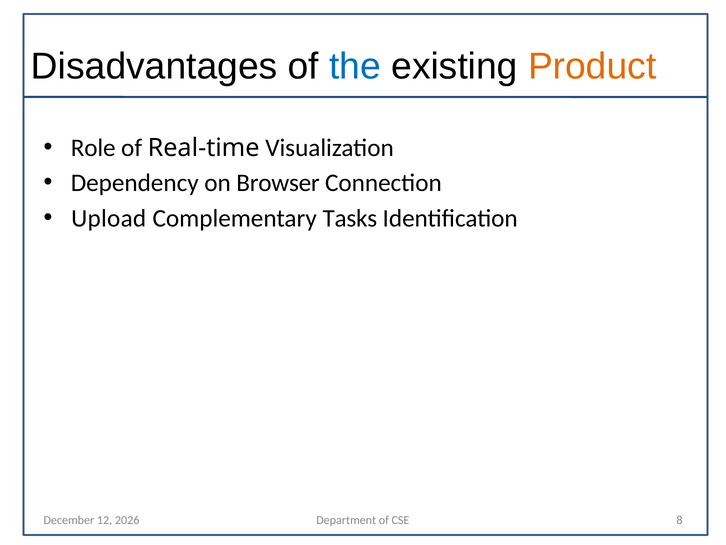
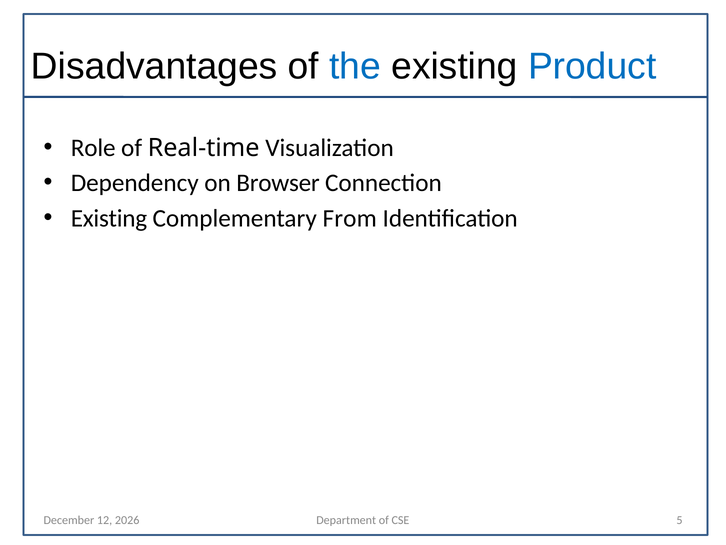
Product colour: orange -> blue
Upload at (109, 218): Upload -> Existing
Tasks: Tasks -> From
8: 8 -> 5
